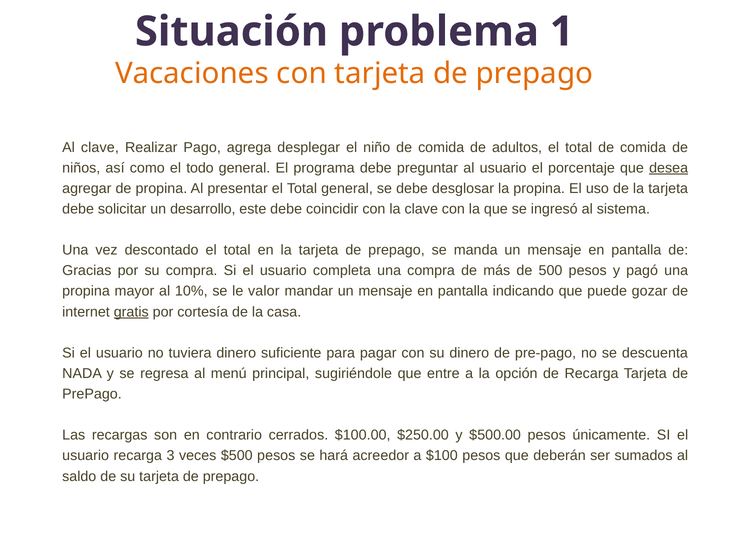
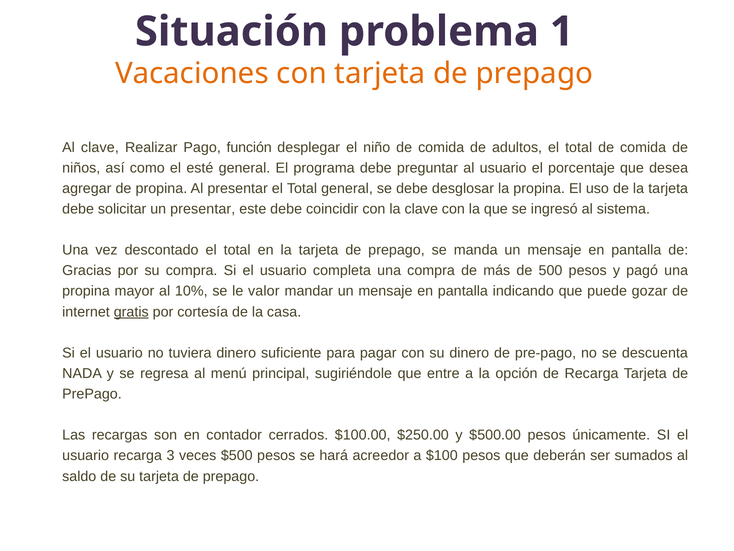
agrega: agrega -> función
todo: todo -> esté
desea underline: present -> none
un desarrollo: desarrollo -> presentar
contrario: contrario -> contador
